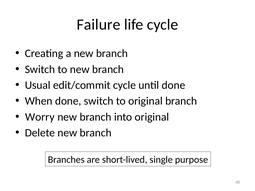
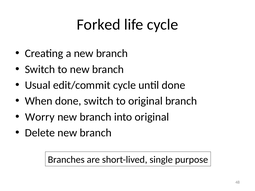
Failure: Failure -> Forked
